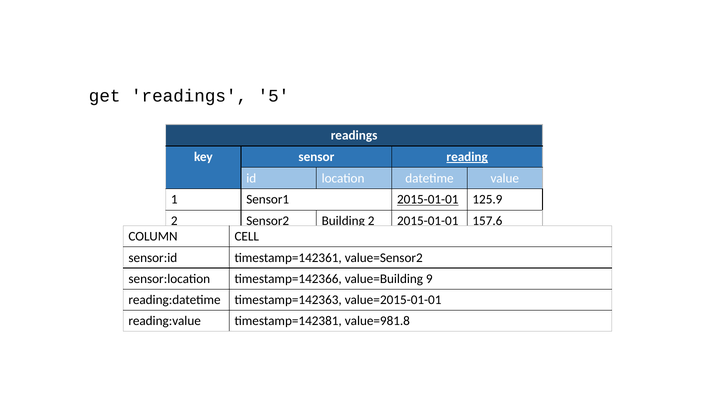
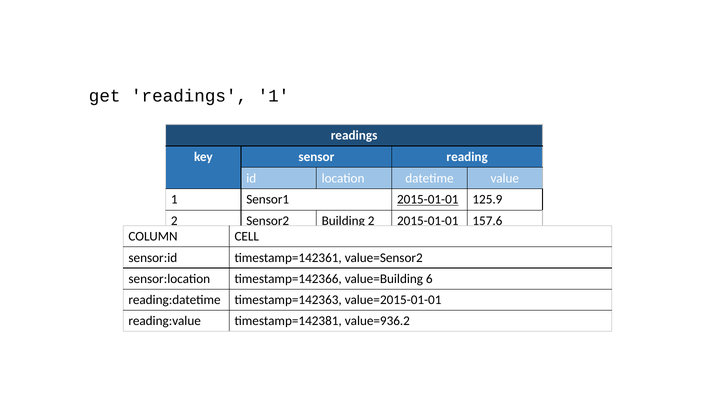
readings 5: 5 -> 1
reading underline: present -> none
9: 9 -> 6
value=981.8: value=981.8 -> value=936.2
